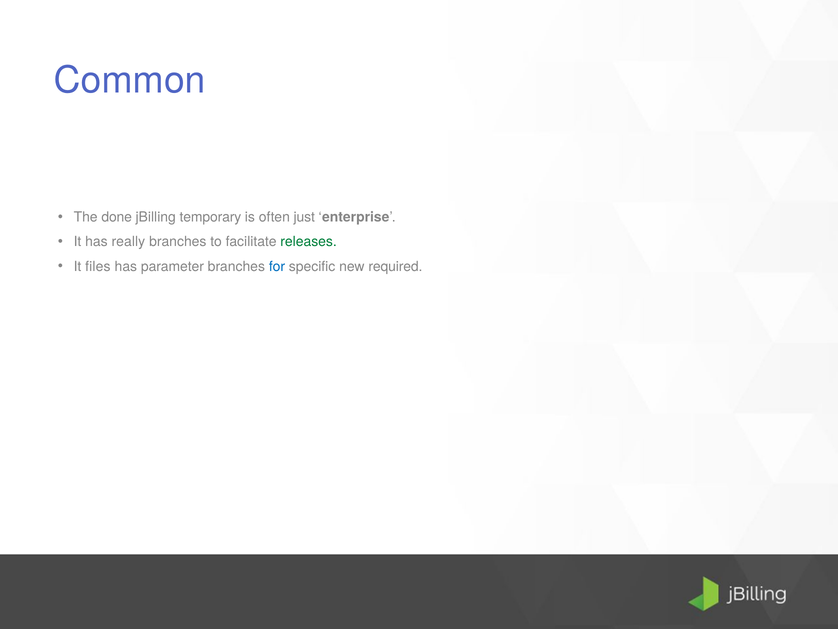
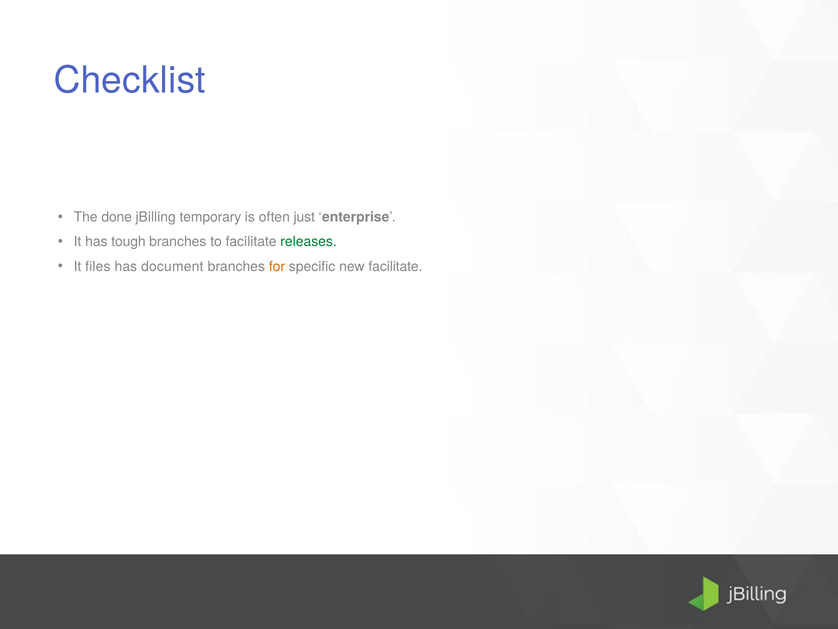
Common: Common -> Checklist
really: really -> tough
parameter: parameter -> document
for colour: blue -> orange
new required: required -> facilitate
